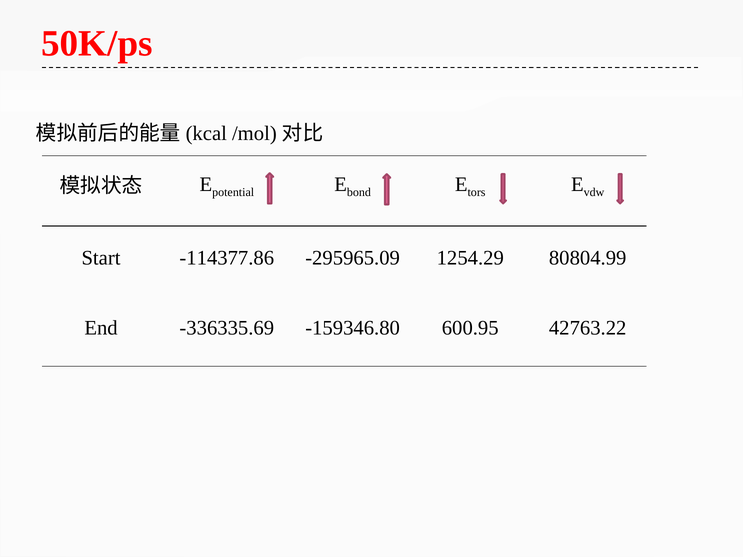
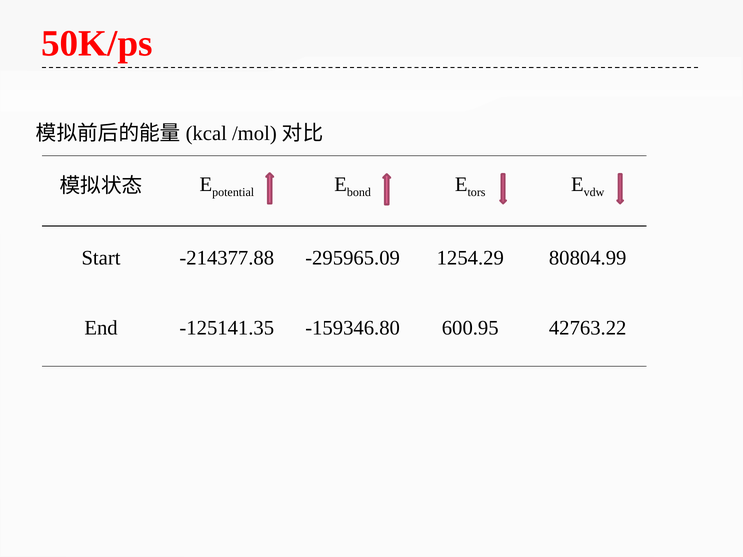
-114377.86: -114377.86 -> -214377.88
-336335.69: -336335.69 -> -125141.35
